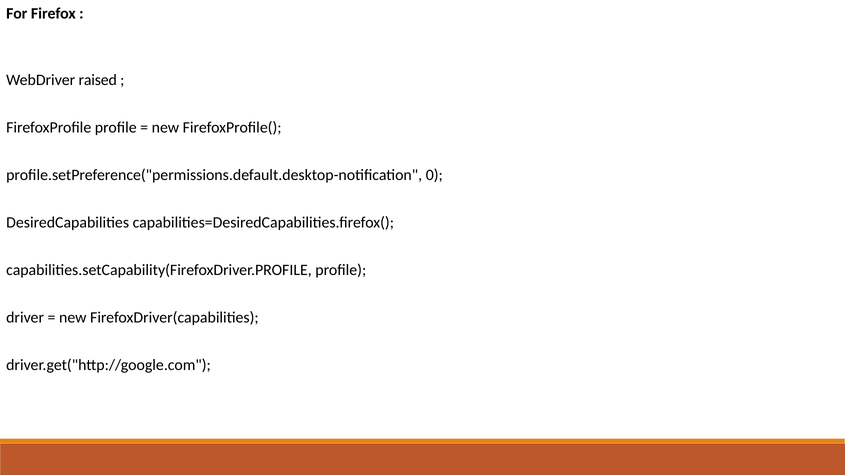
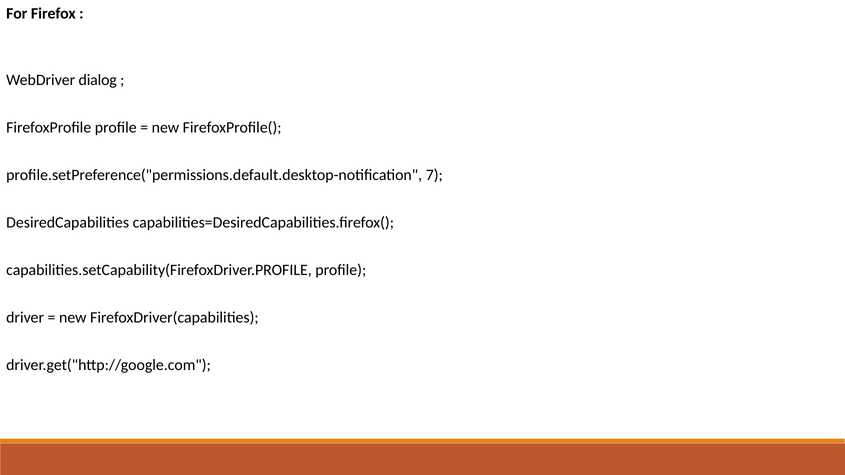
raised: raised -> dialog
0: 0 -> 7
